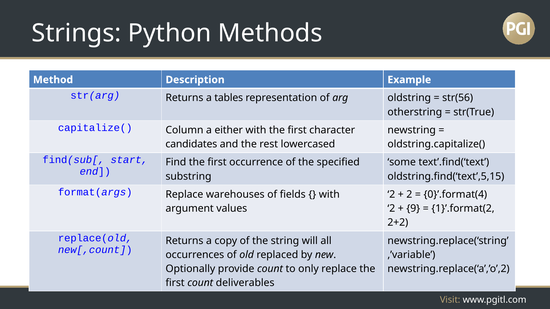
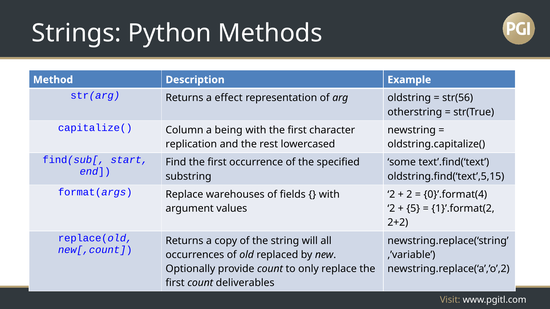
tables: tables -> effect
either: either -> being
candidates: candidates -> replication
9: 9 -> 5
